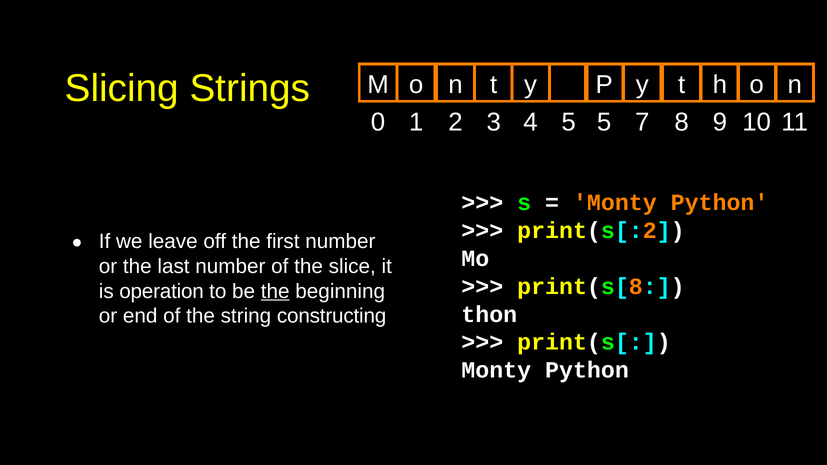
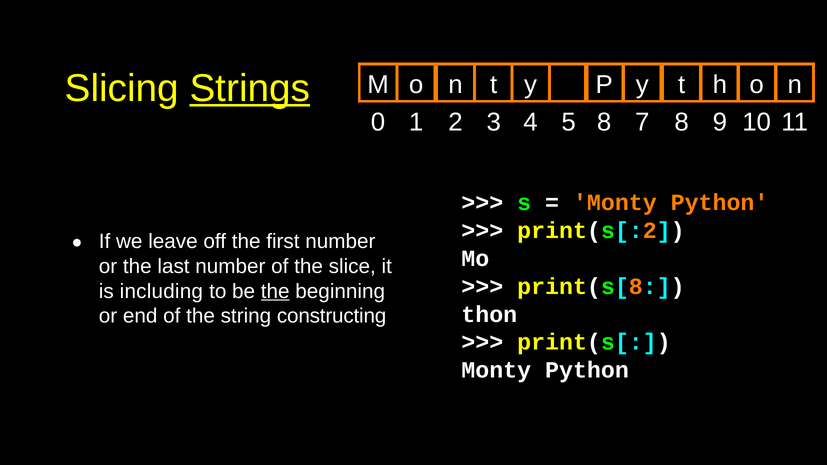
Strings underline: none -> present
5 5: 5 -> 8
operation: operation -> including
